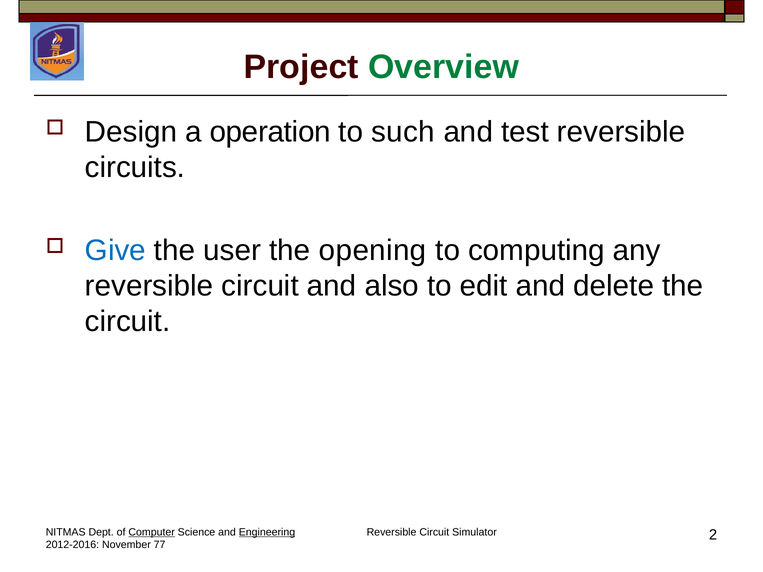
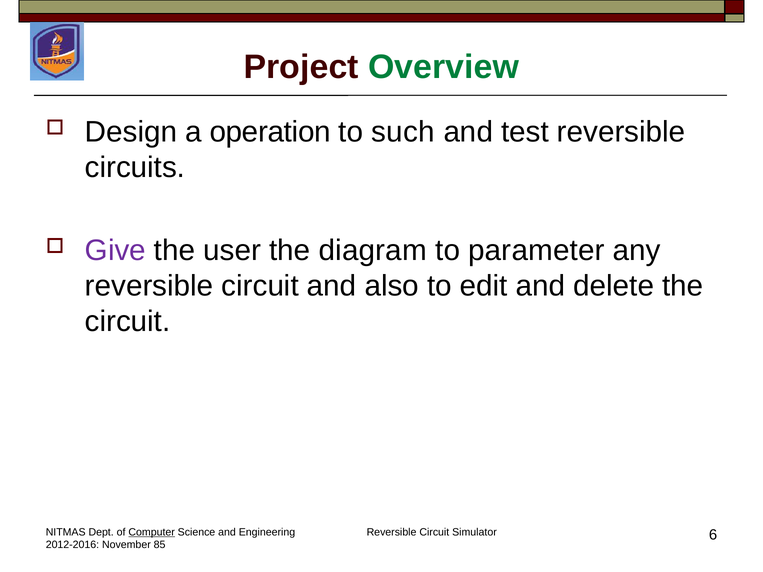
Give colour: blue -> purple
opening: opening -> diagram
computing: computing -> parameter
Engineering underline: present -> none
2: 2 -> 6
77: 77 -> 85
